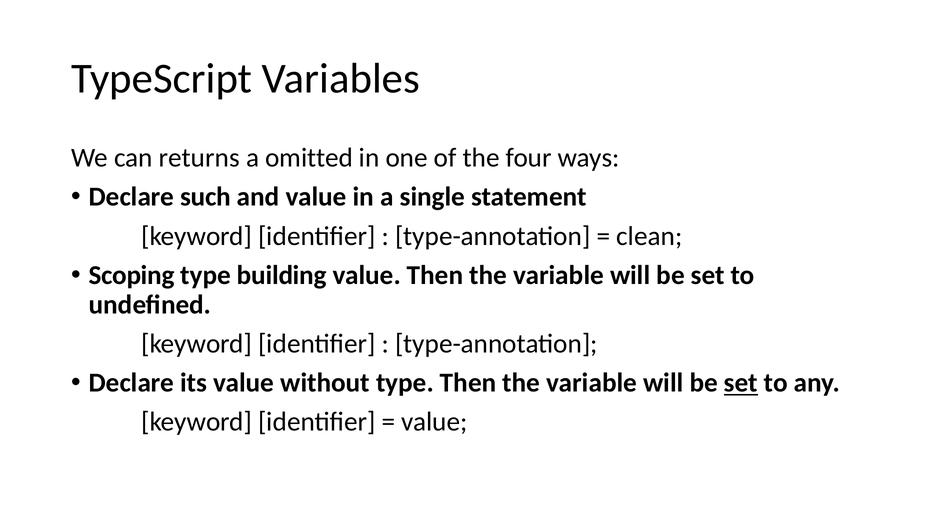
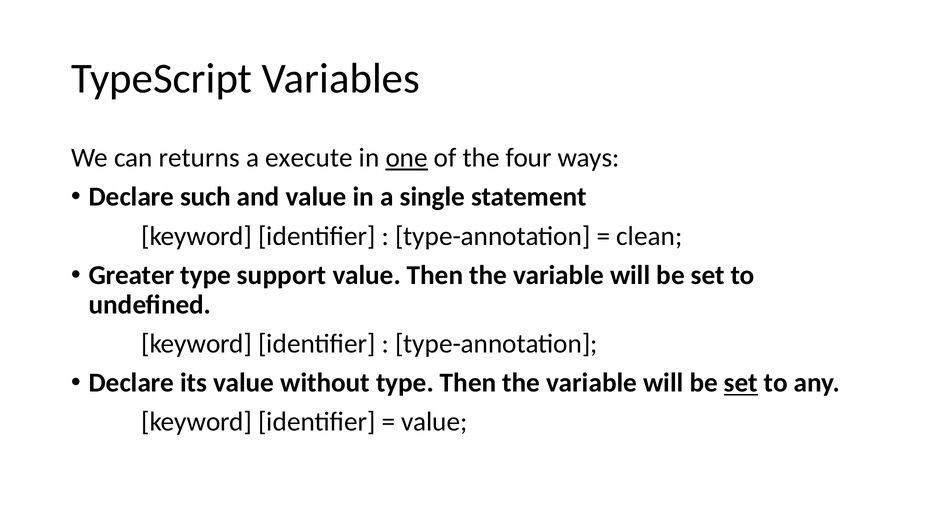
omitted: omitted -> execute
one underline: none -> present
Scoping: Scoping -> Greater
building: building -> support
